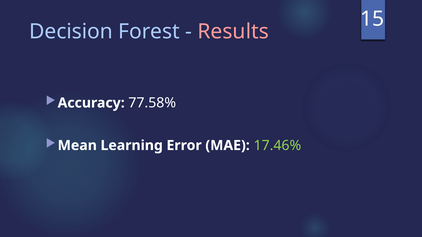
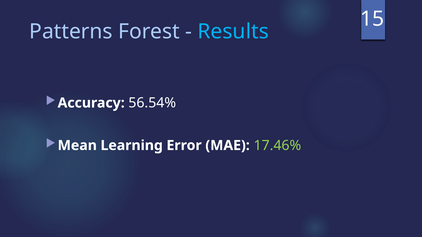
Decision: Decision -> Patterns
Results colour: pink -> light blue
77.58%: 77.58% -> 56.54%
